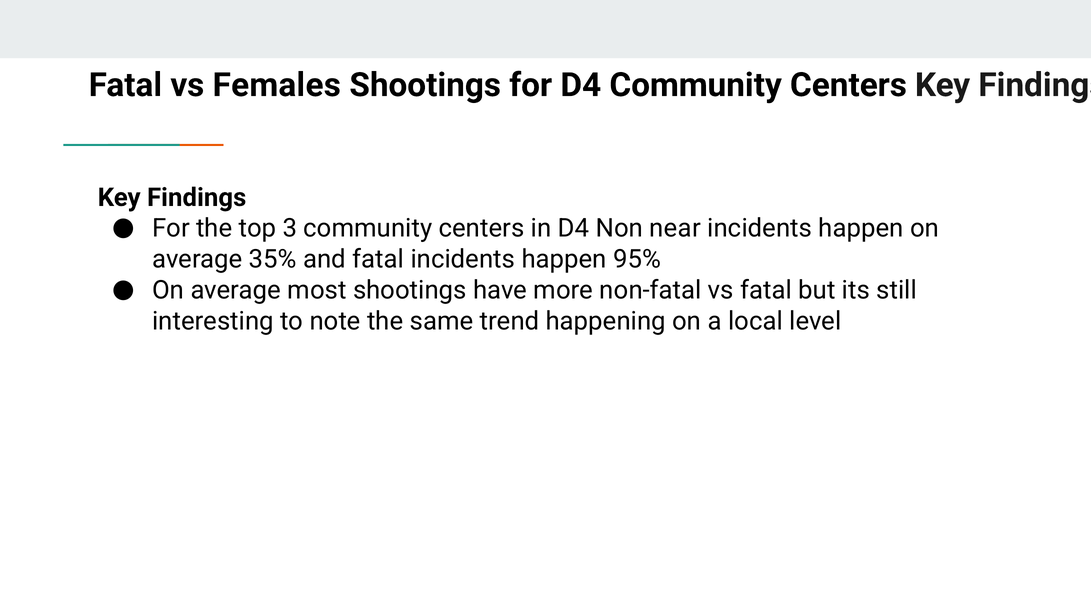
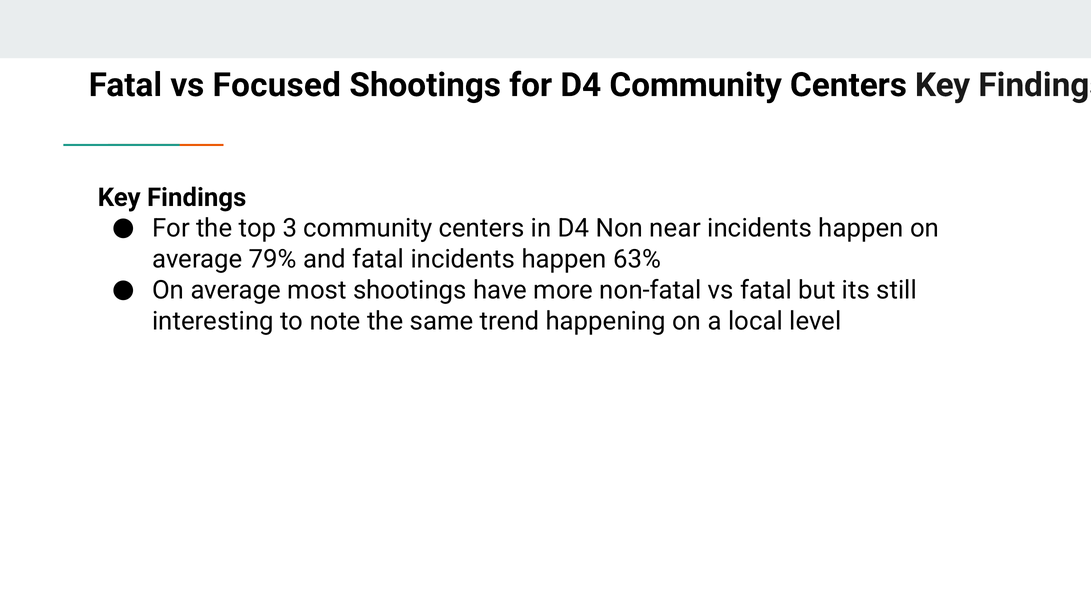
Females: Females -> Focused
35%: 35% -> 79%
95%: 95% -> 63%
